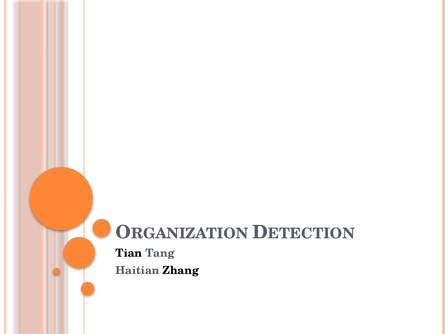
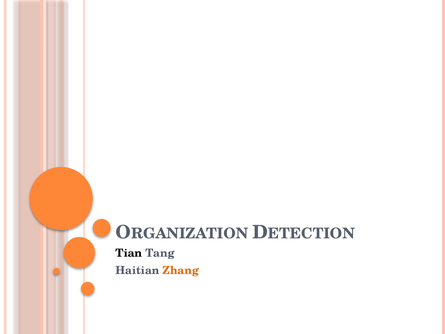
Zhang colour: black -> orange
